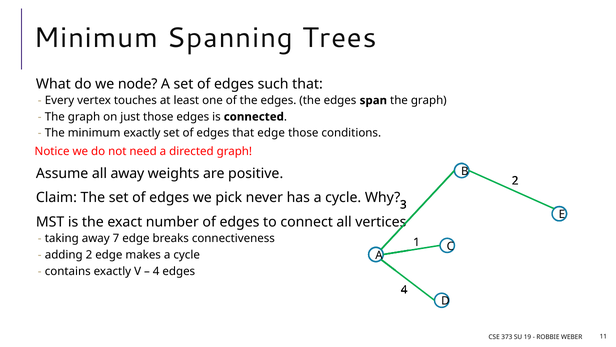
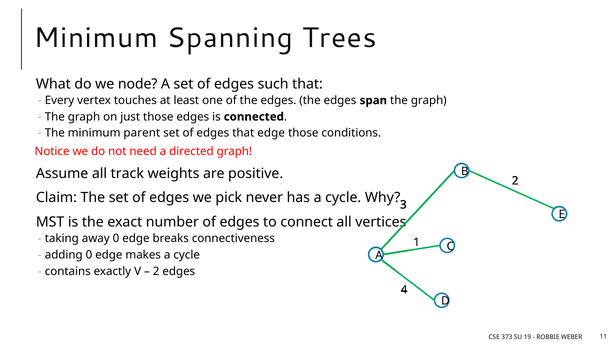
minimum exactly: exactly -> parent
all away: away -> track
away 7: 7 -> 0
adding 2: 2 -> 0
4 at (156, 271): 4 -> 2
